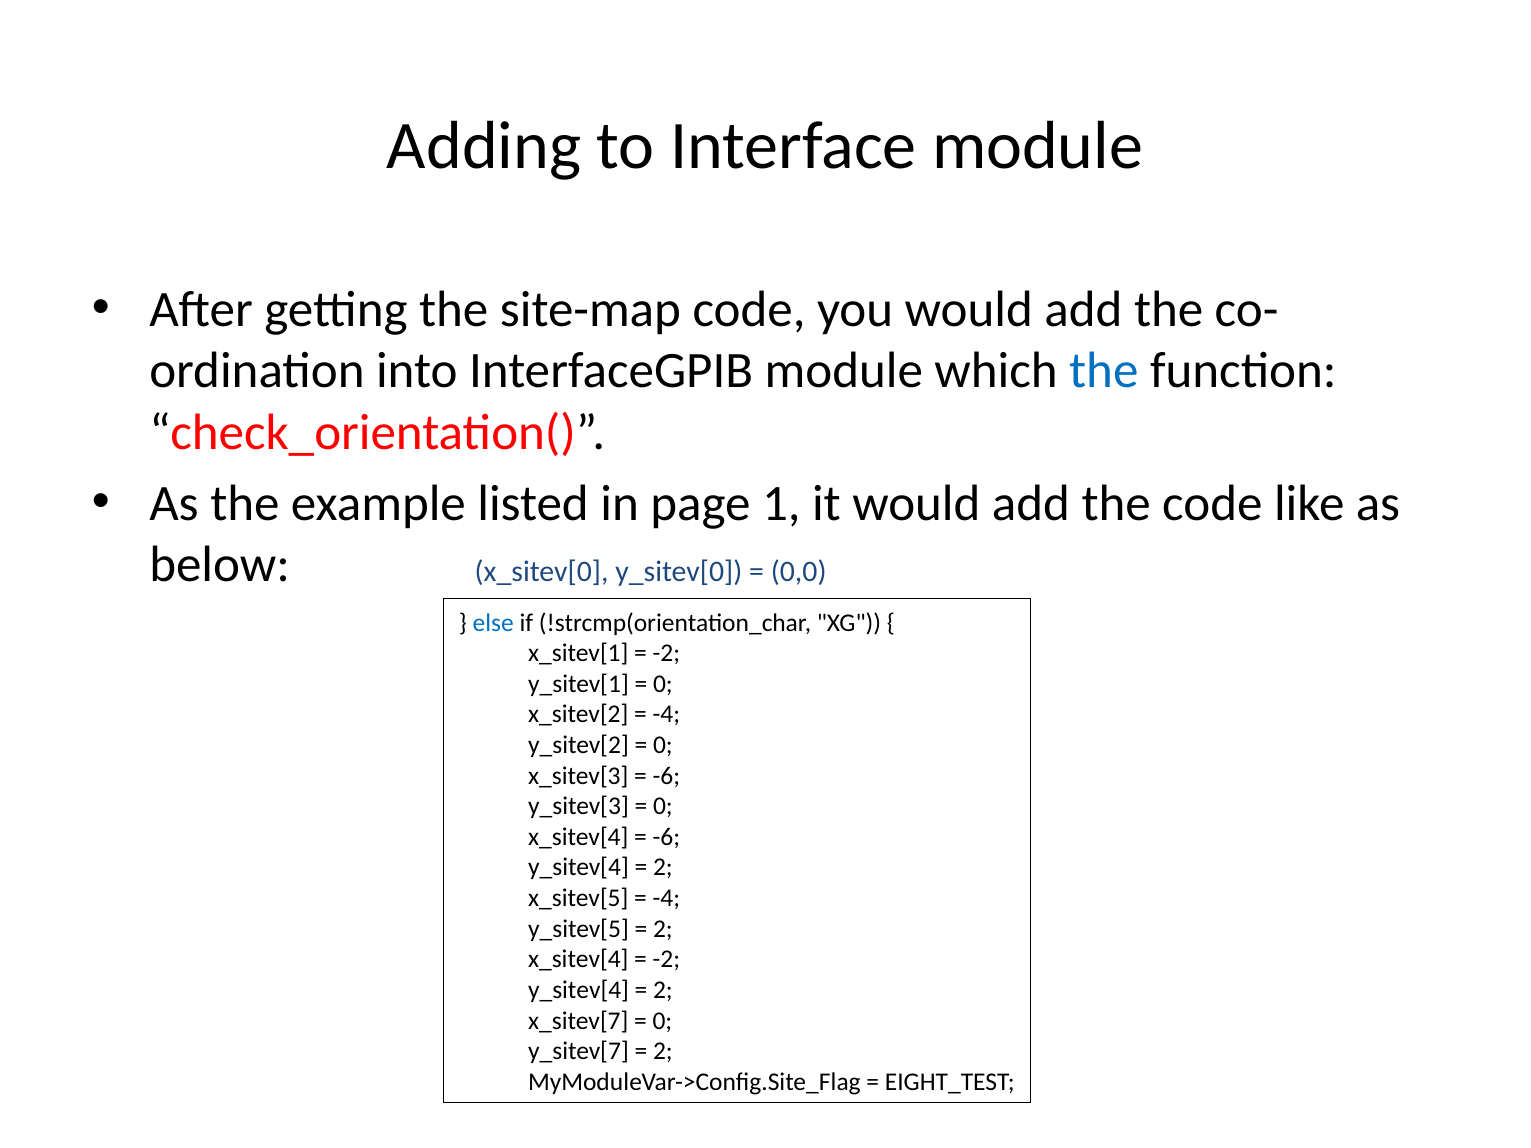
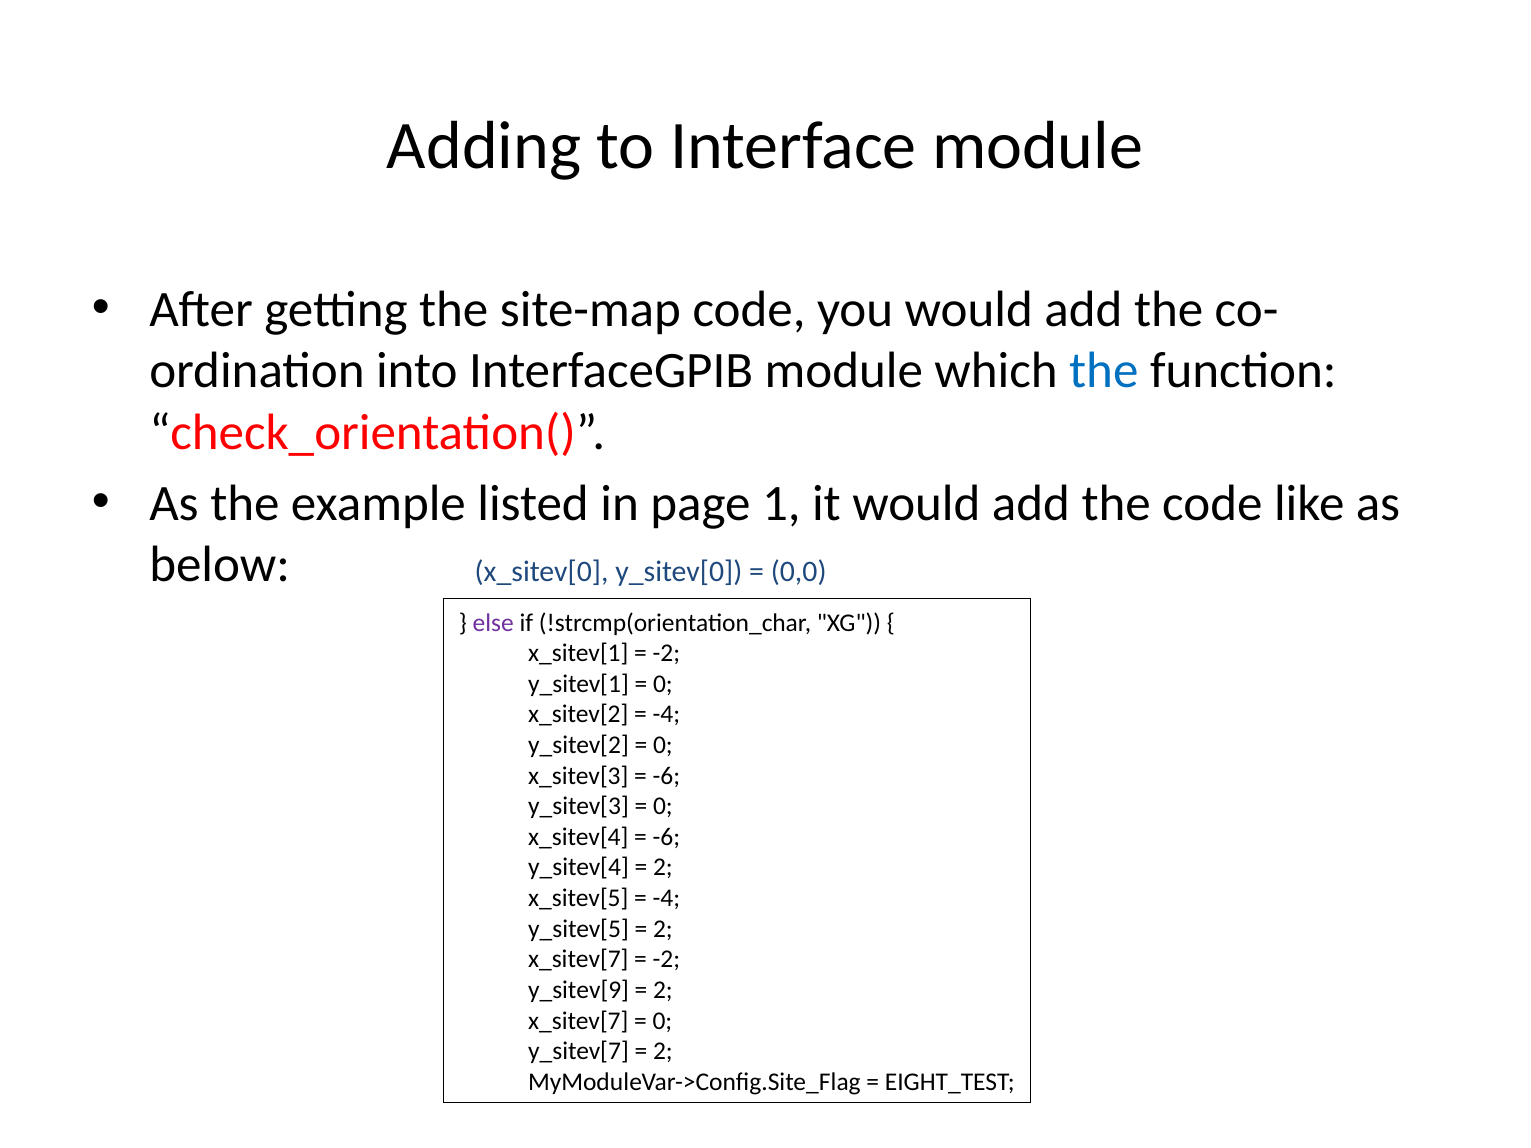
else colour: blue -> purple
x_sitev[4 at (578, 960): x_sitev[4 -> x_sitev[7
y_sitev[4 at (579, 990): y_sitev[4 -> y_sitev[9
